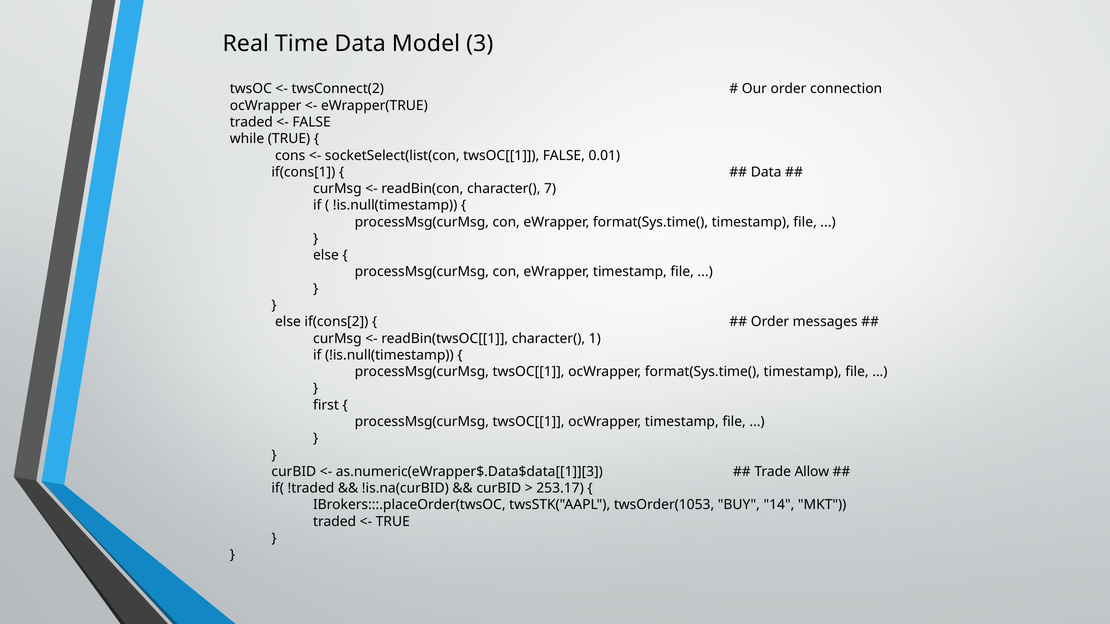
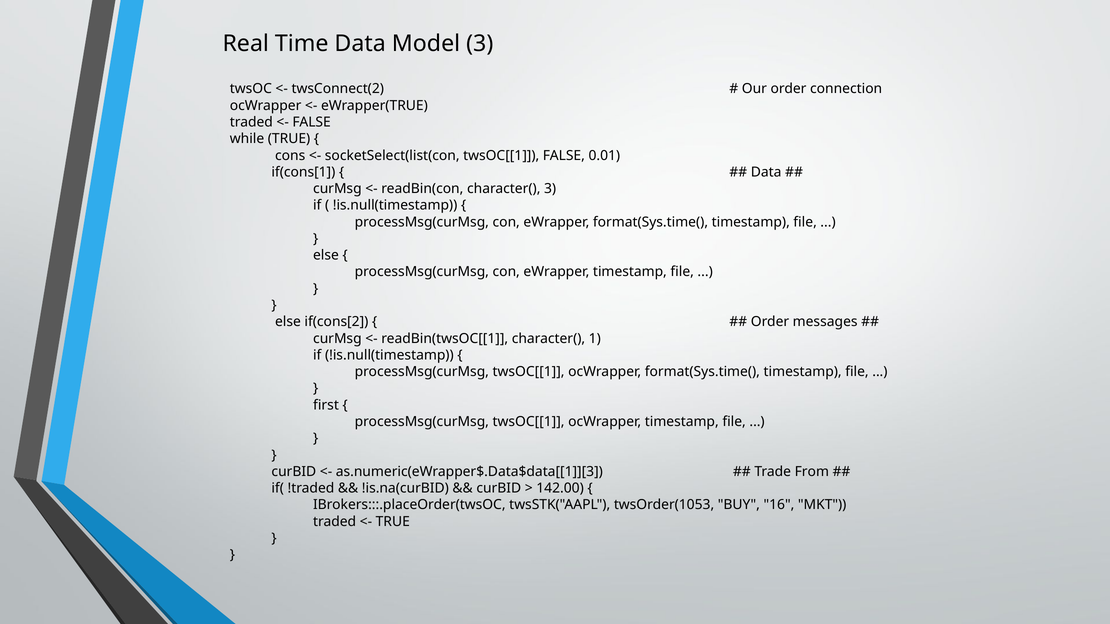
character( 7: 7 -> 3
Allow: Allow -> From
253.17: 253.17 -> 142.00
14: 14 -> 16
